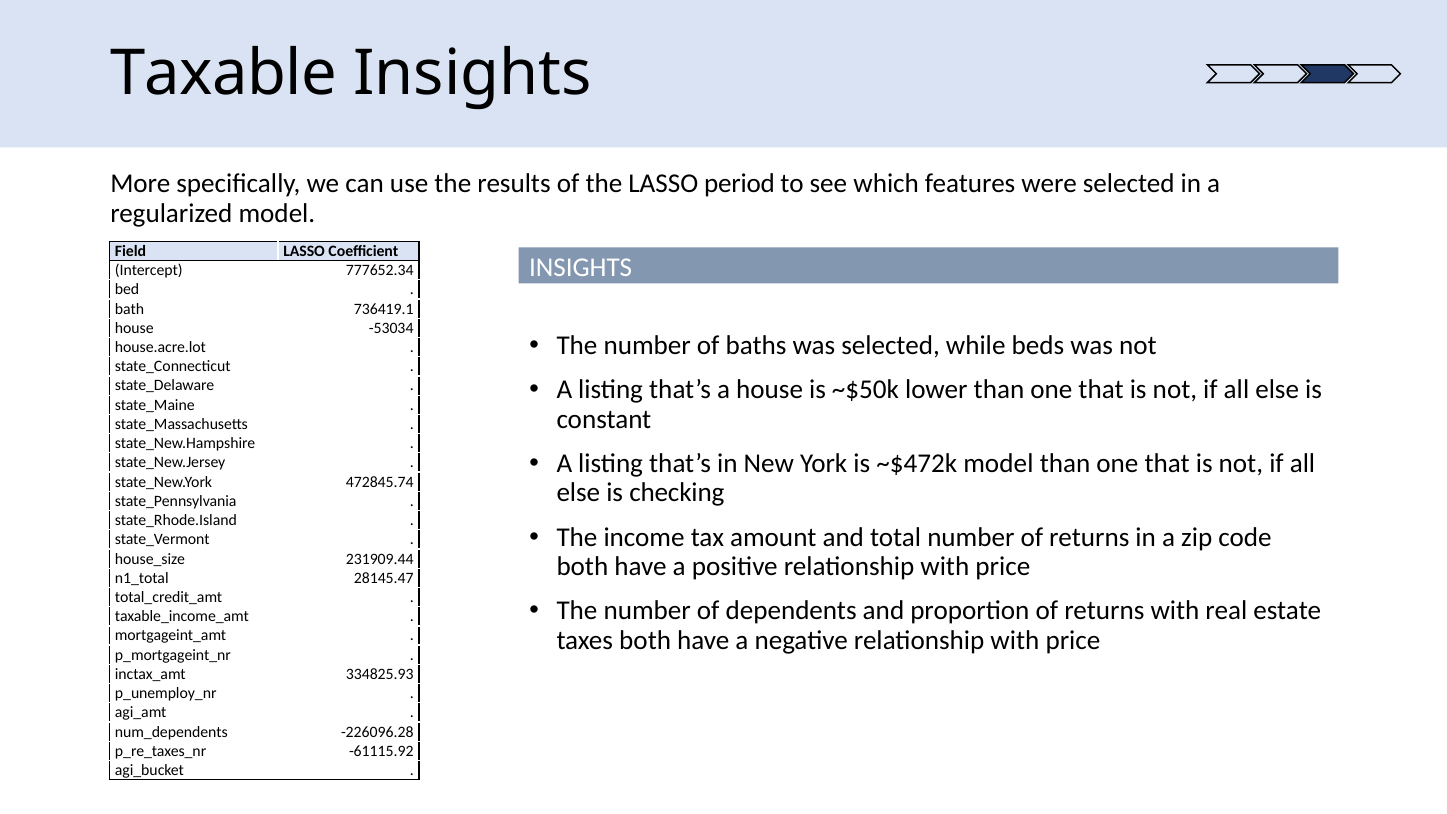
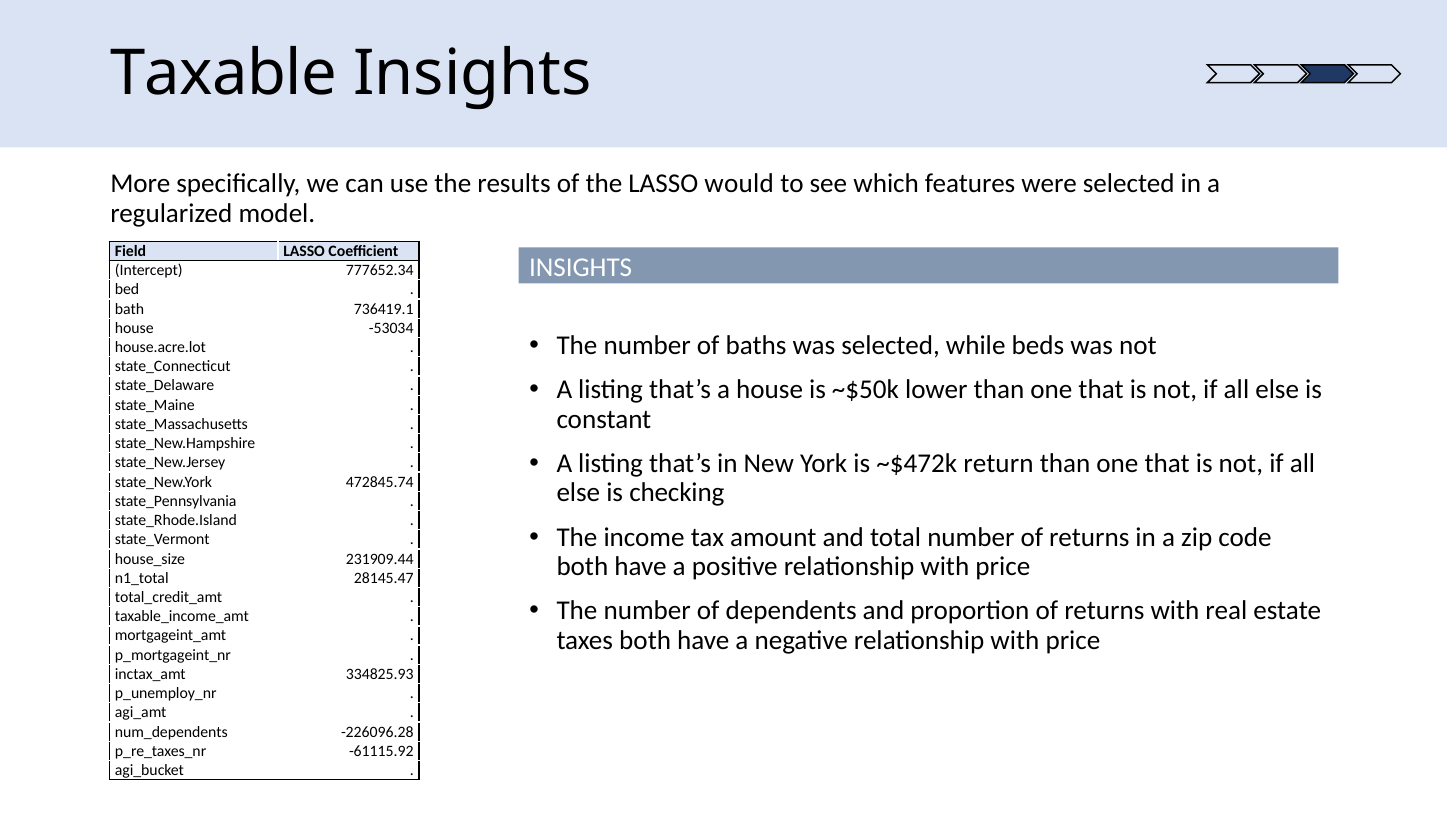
period: period -> would
~$472k model: model -> return
